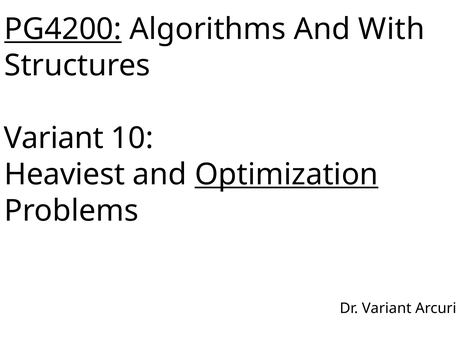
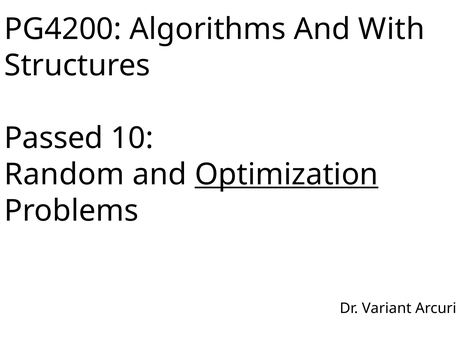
PG4200 underline: present -> none
Variant at (54, 138): Variant -> Passed
Heaviest: Heaviest -> Random
